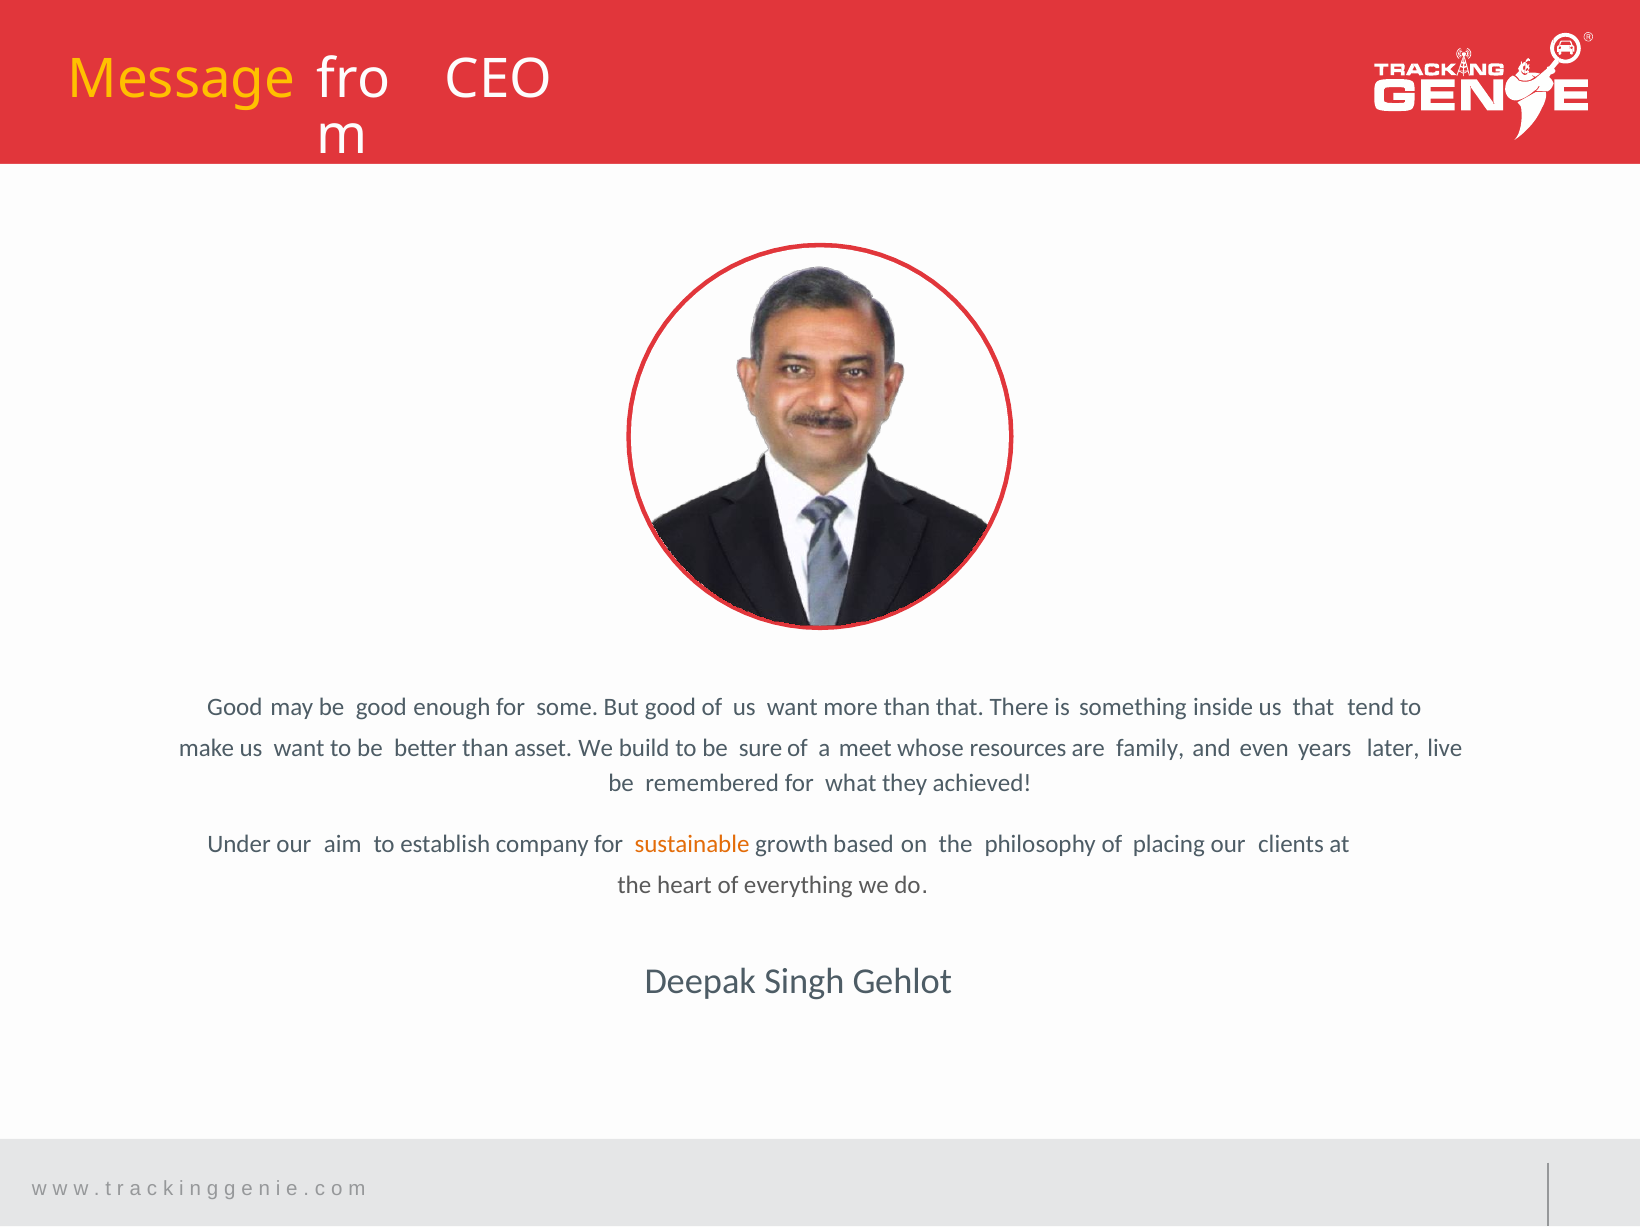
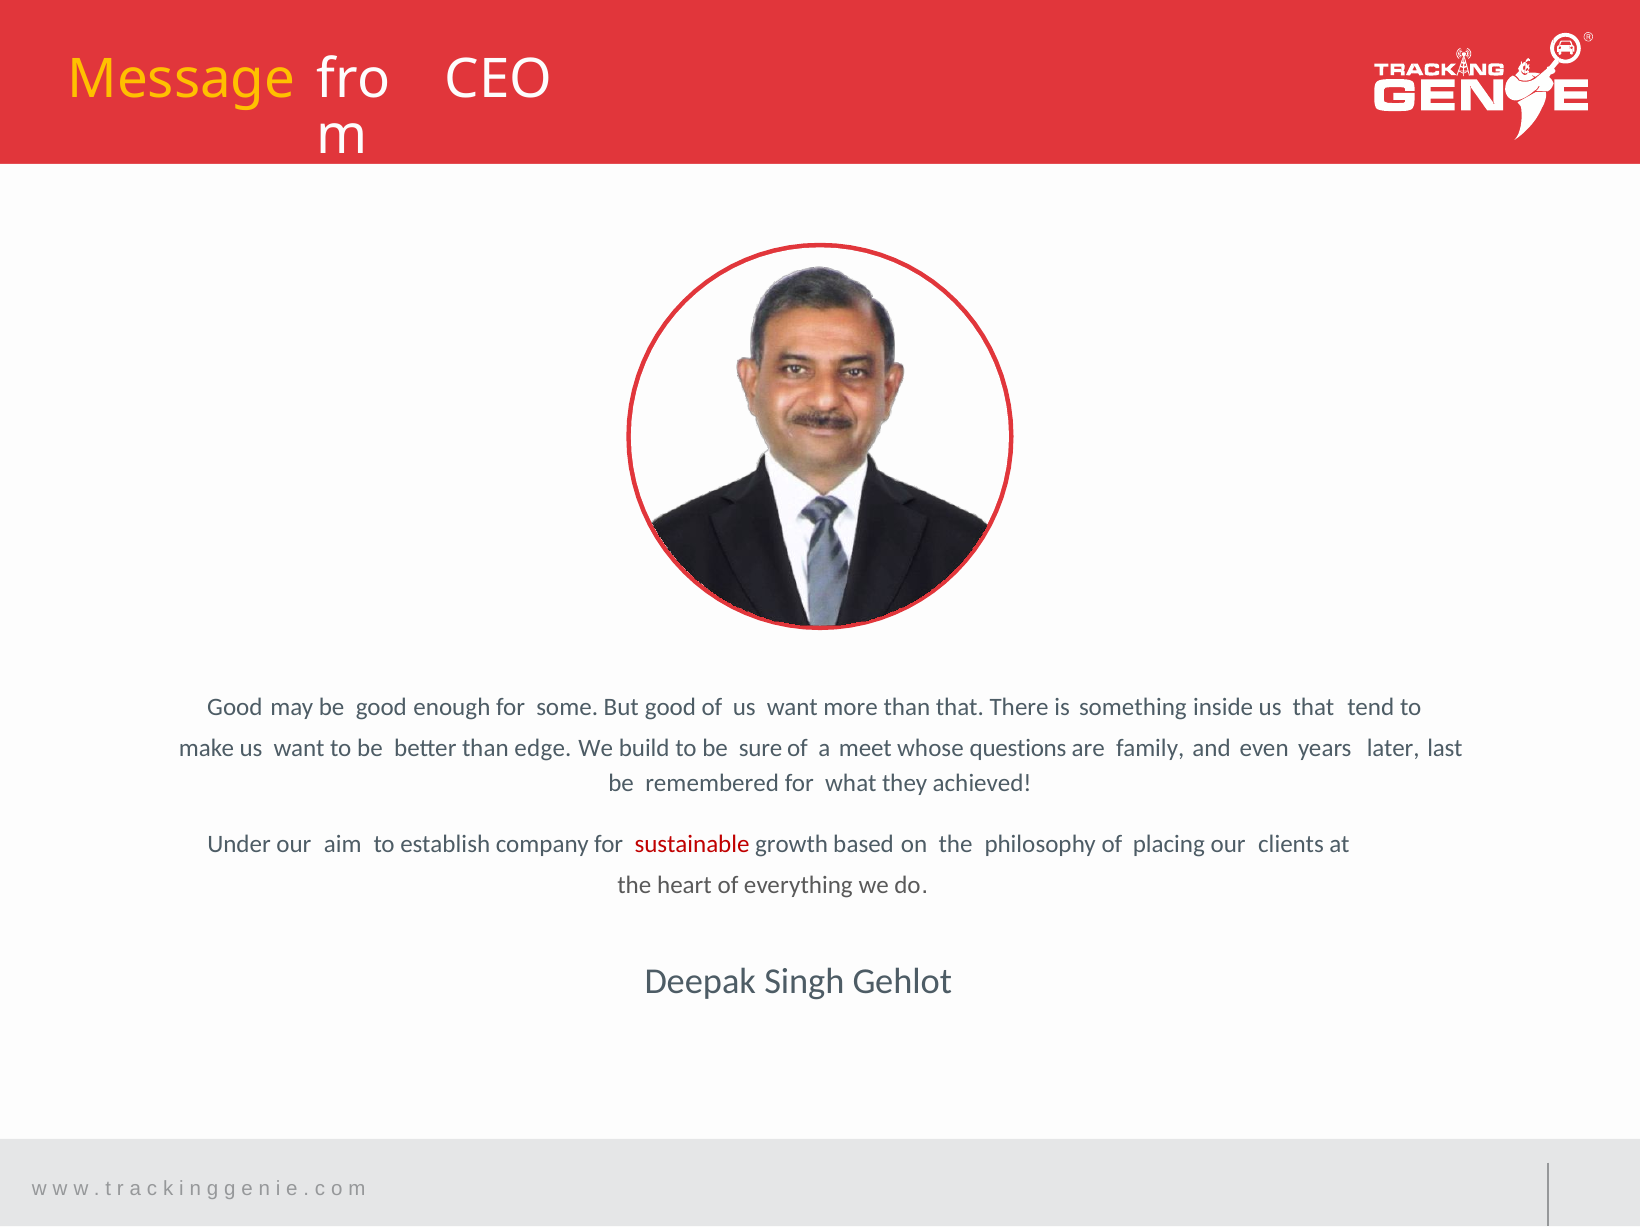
asset: asset -> edge
resources: resources -> questions
live: live -> last
sustainable colour: orange -> red
